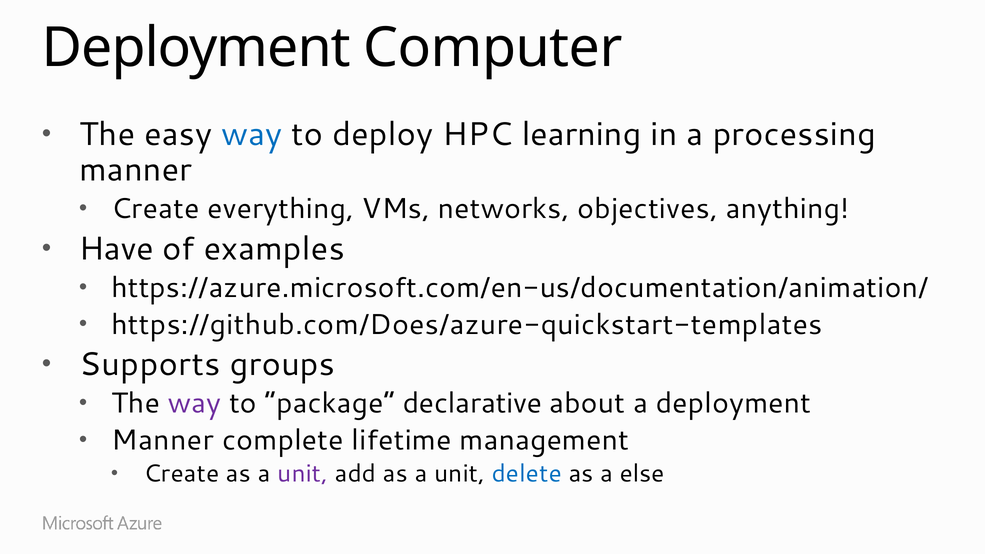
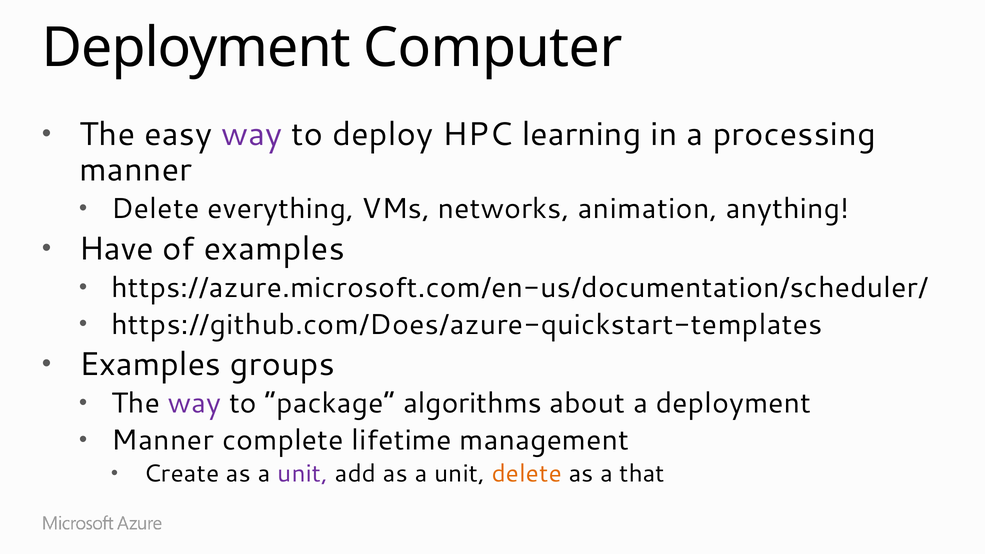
way at (252, 135) colour: blue -> purple
Create at (155, 209): Create -> Delete
objectives: objectives -> animation
https://azure.microsoft.com/en-us/documentation/animation/: https://azure.microsoft.com/en-us/documentation/animation/ -> https://azure.microsoft.com/en-us/documentation/scheduler/
Supports at (150, 364): Supports -> Examples
declarative: declarative -> algorithms
delete at (527, 474) colour: blue -> orange
else: else -> that
